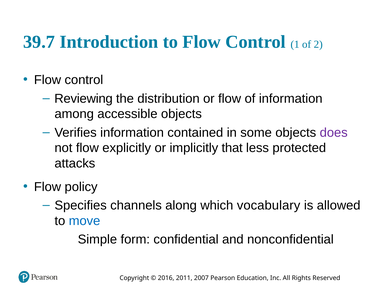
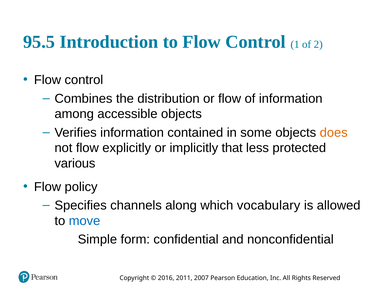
39.7: 39.7 -> 95.5
Reviewing: Reviewing -> Combines
does colour: purple -> orange
attacks: attacks -> various
